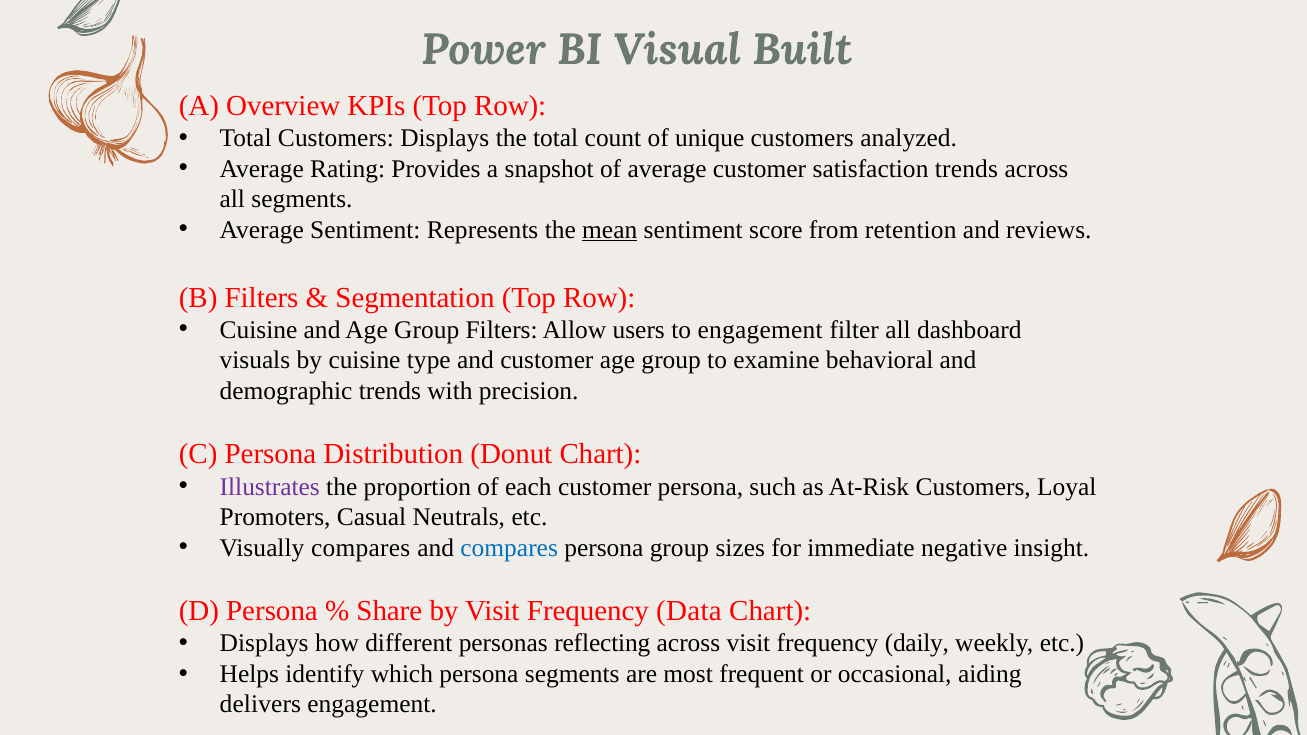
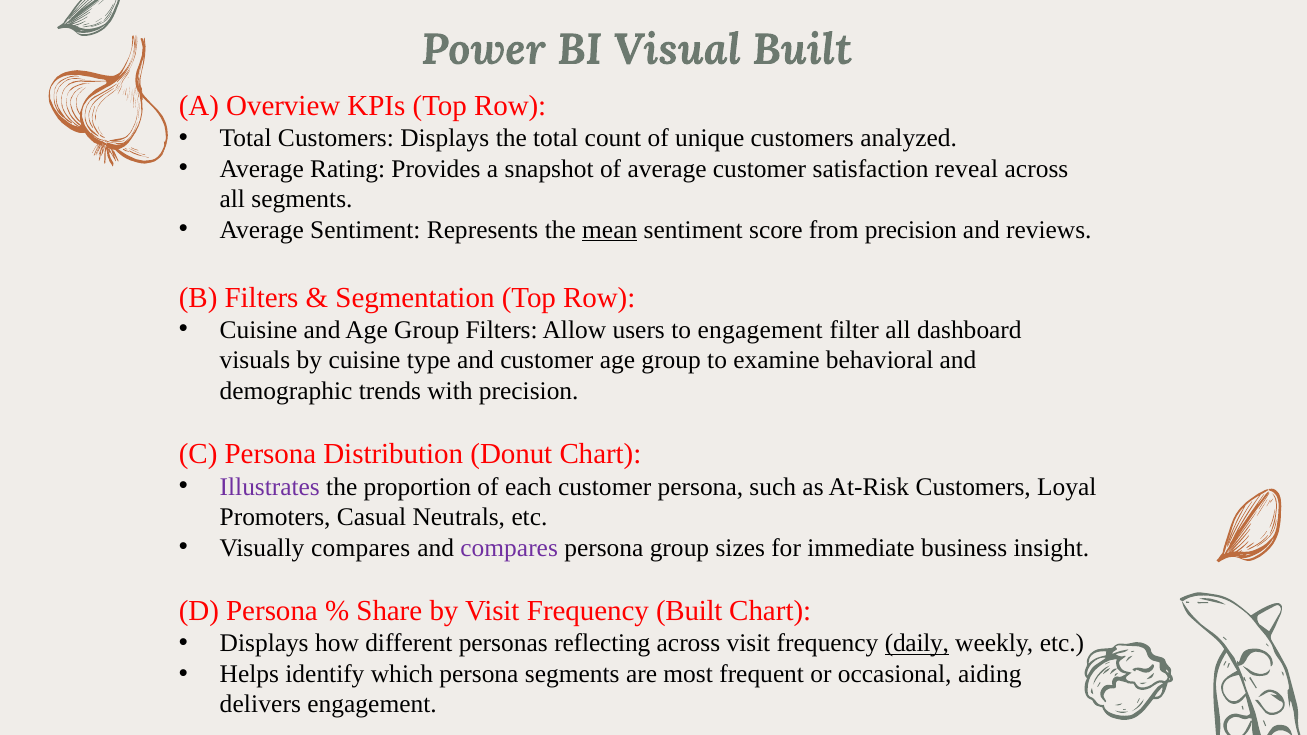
satisfaction trends: trends -> reveal
from retention: retention -> precision
compares at (509, 548) colour: blue -> purple
negative: negative -> business
Frequency Data: Data -> Built
daily underline: none -> present
